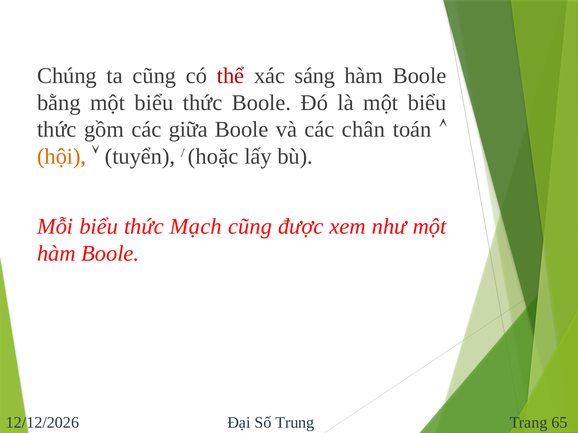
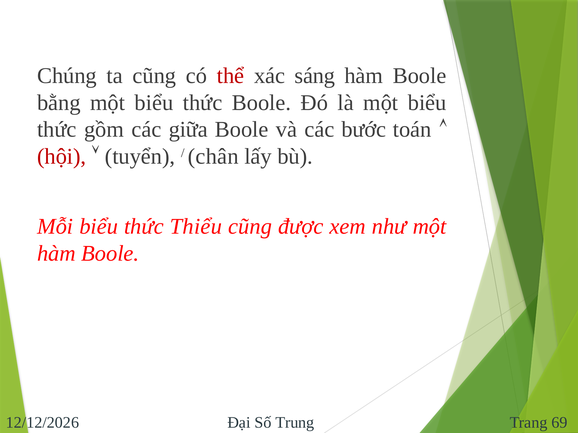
chân: chân -> bước
hội colour: orange -> red
hoặc: hoặc -> chân
Mạch: Mạch -> Thiểu
65: 65 -> 69
